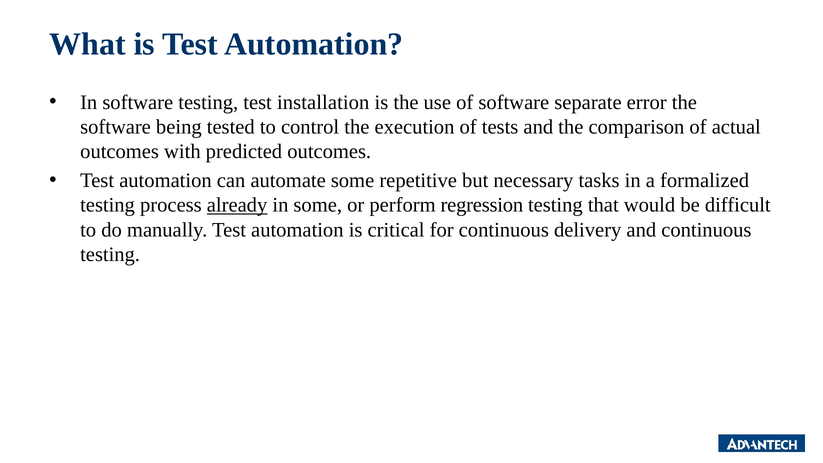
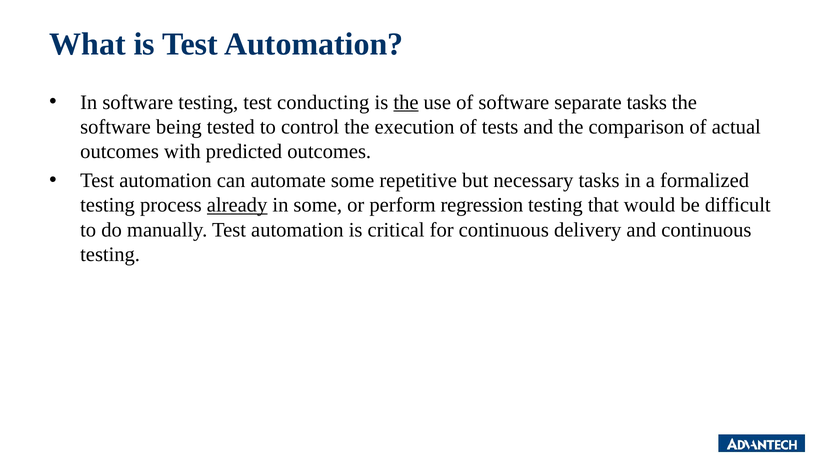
installation: installation -> conducting
the at (406, 102) underline: none -> present
separate error: error -> tasks
